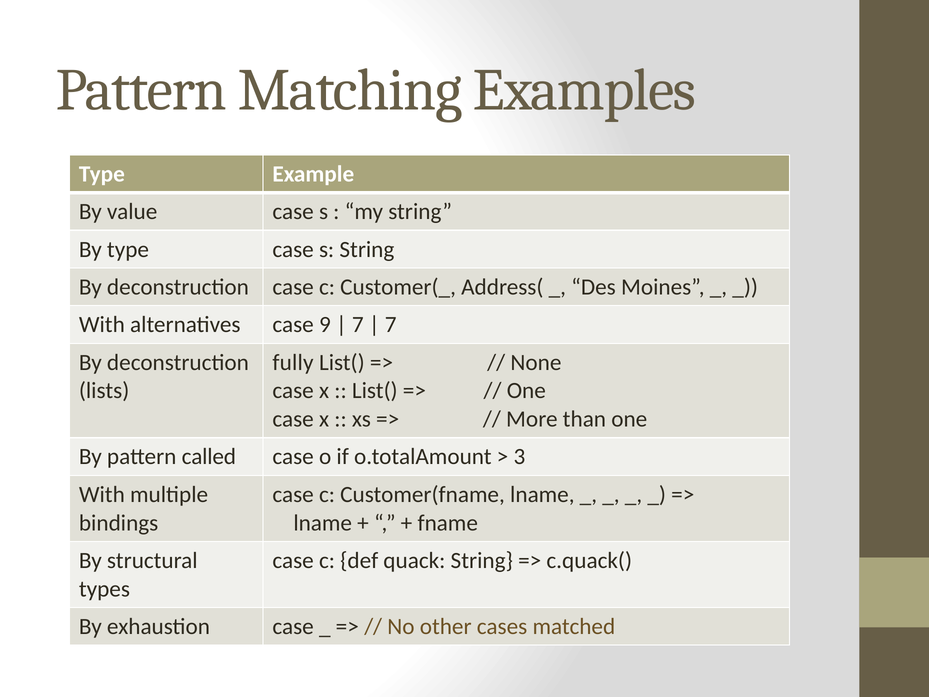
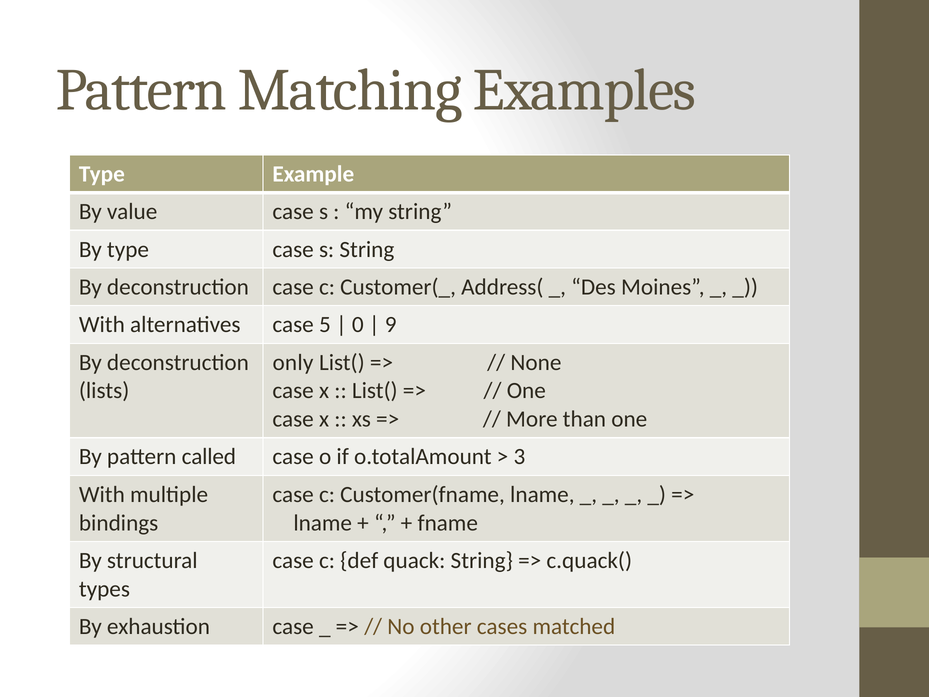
9: 9 -> 5
7 at (358, 325): 7 -> 0
7 at (391, 325): 7 -> 9
fully: fully -> only
